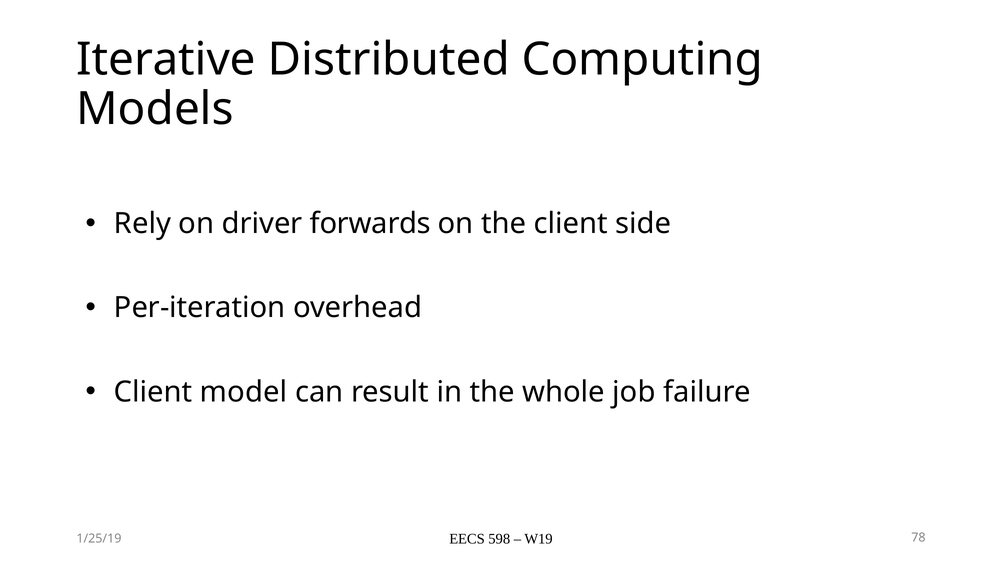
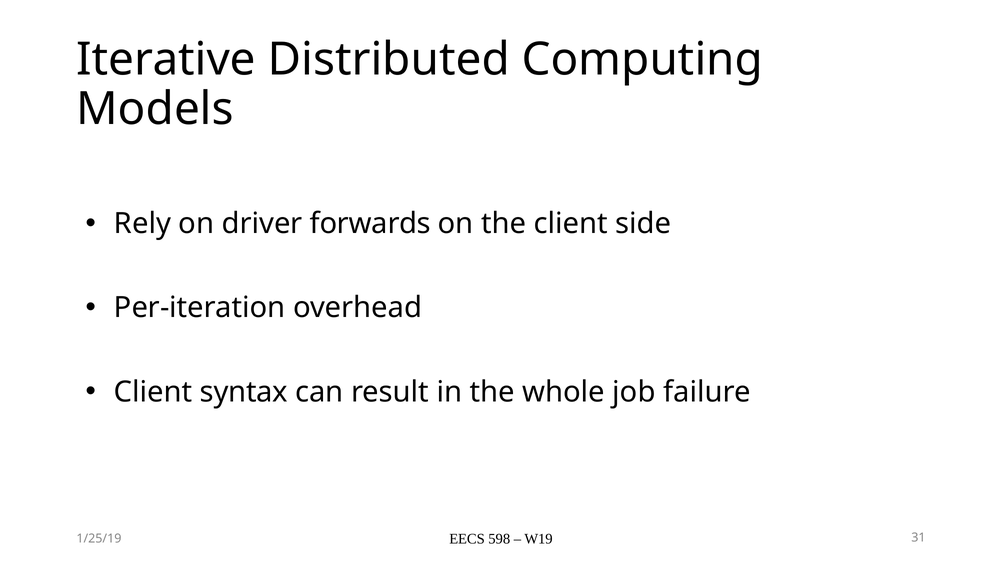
model: model -> syntax
78: 78 -> 31
